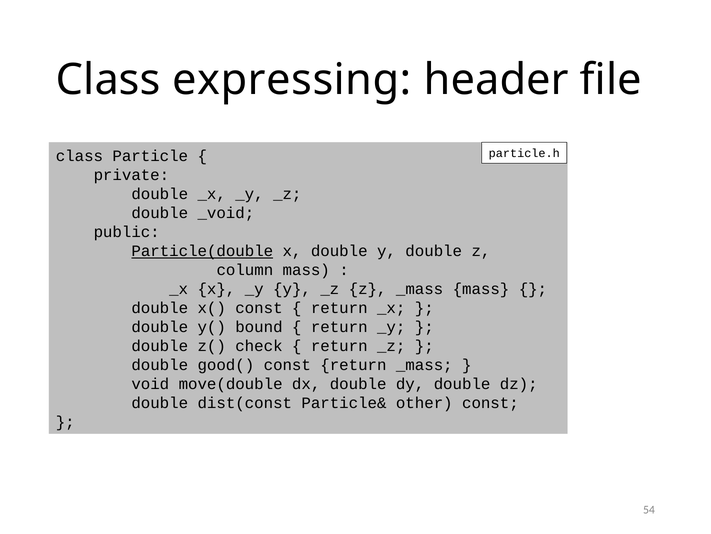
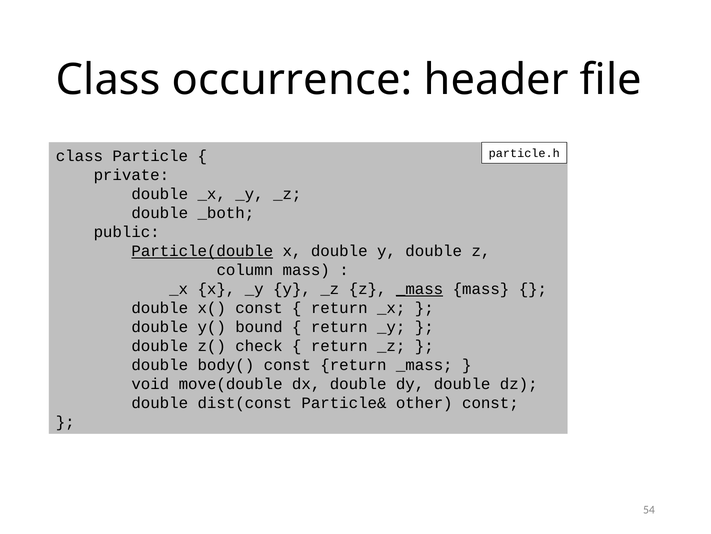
expressing: expressing -> occurrence
_void: _void -> _both
_mass at (420, 289) underline: none -> present
good(: good( -> body(
